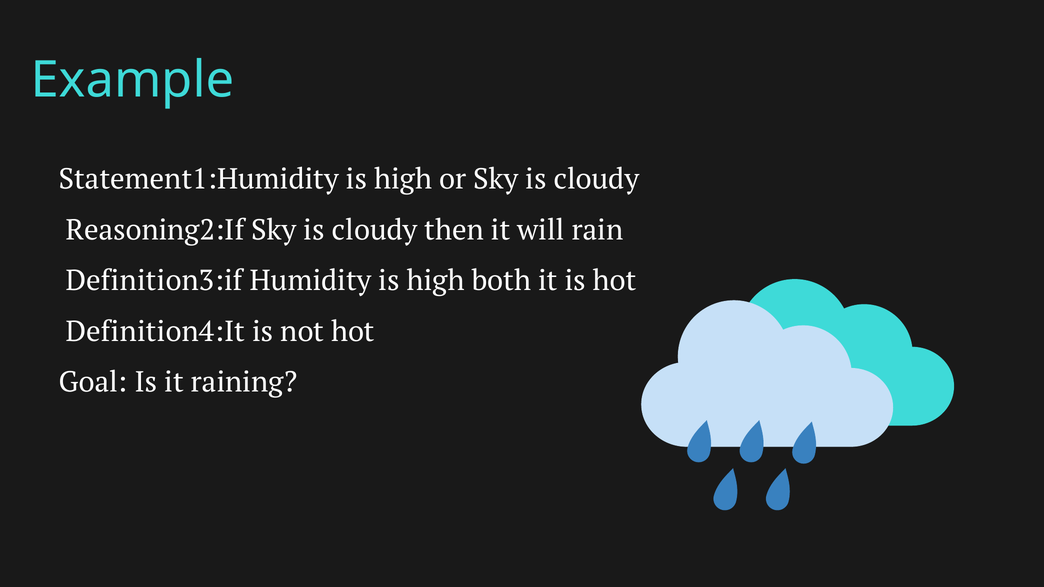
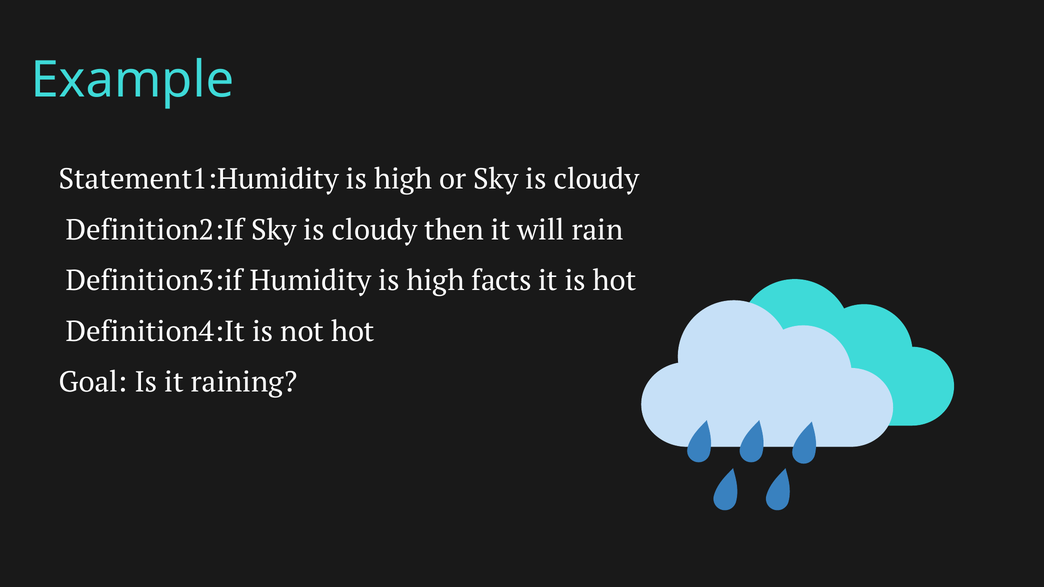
Reasoning2:If: Reasoning2:If -> Definition2:If
both: both -> facts
